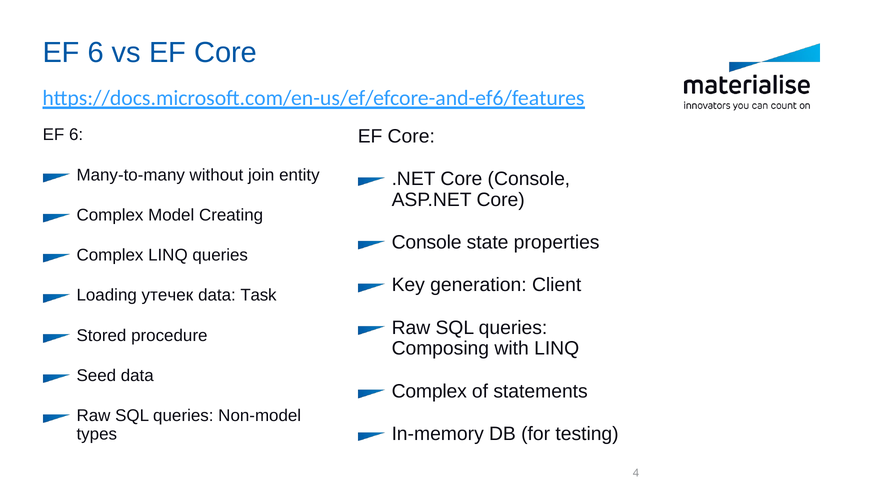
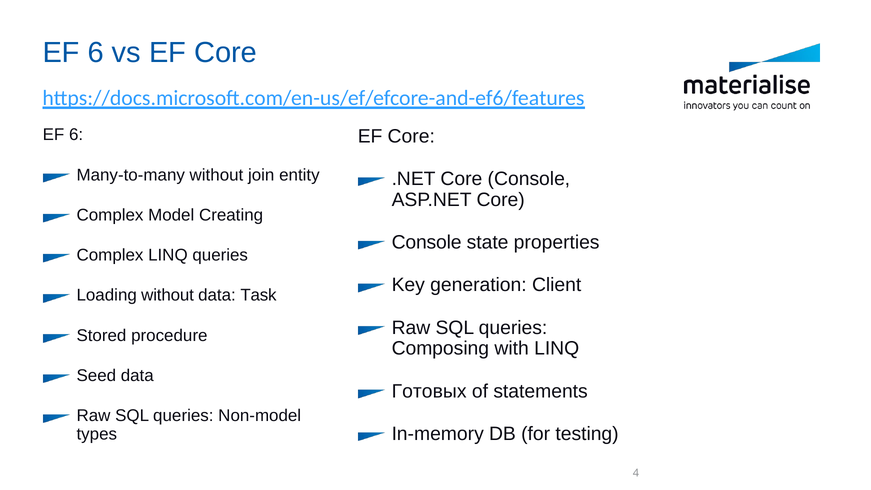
Loading утечек: утечек -> without
Complex at (429, 391): Complex -> Готовых
